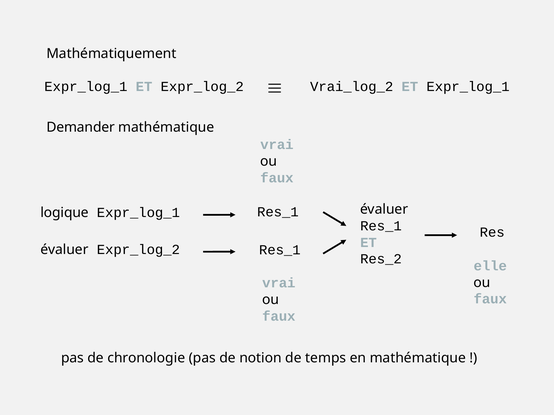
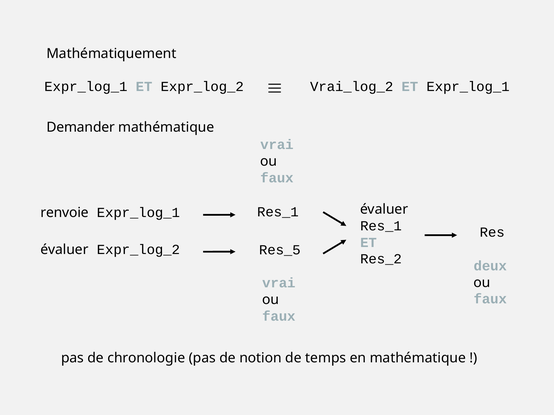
logique: logique -> renvoie
Res_1 at (280, 250): Res_1 -> Res_5
elle: elle -> deux
